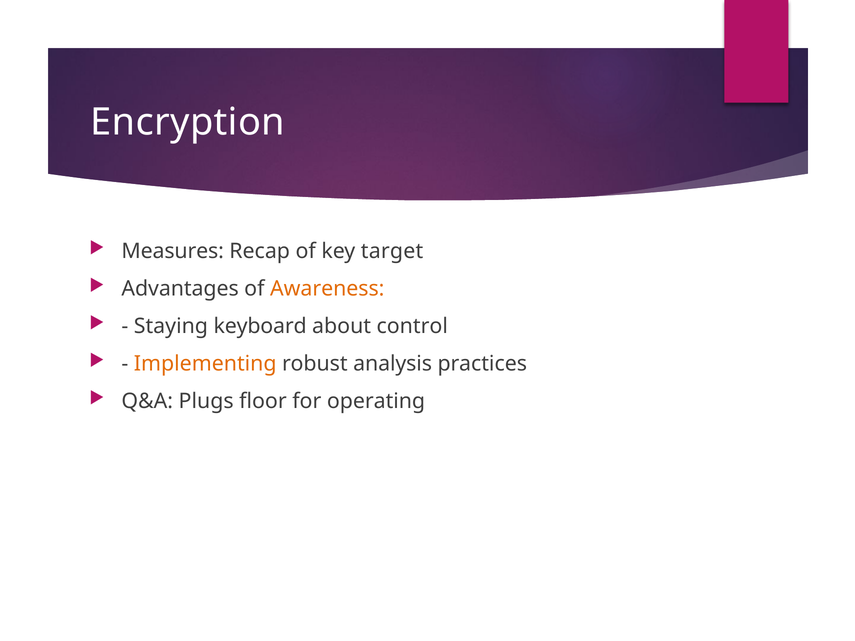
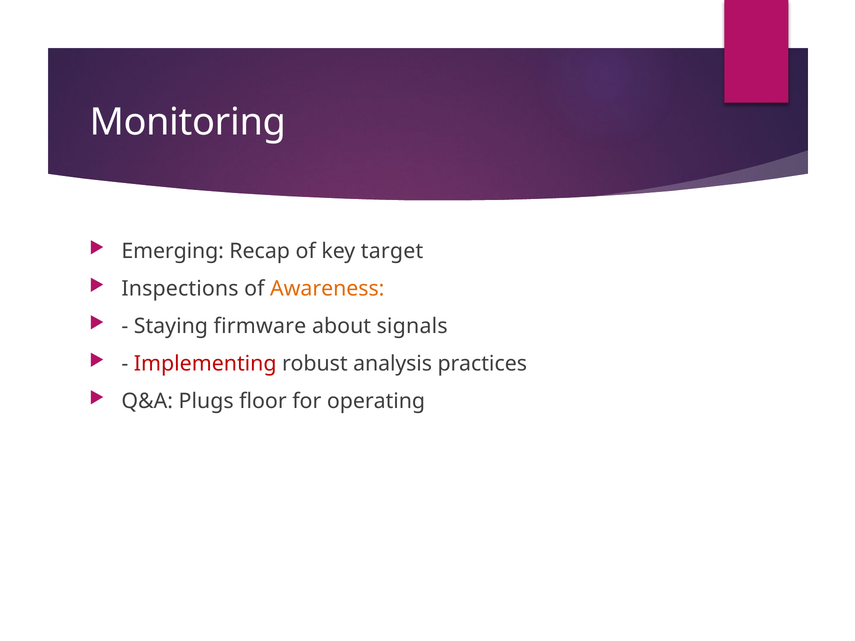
Encryption: Encryption -> Monitoring
Measures: Measures -> Emerging
Advantages: Advantages -> Inspections
keyboard: keyboard -> firmware
control: control -> signals
Implementing colour: orange -> red
